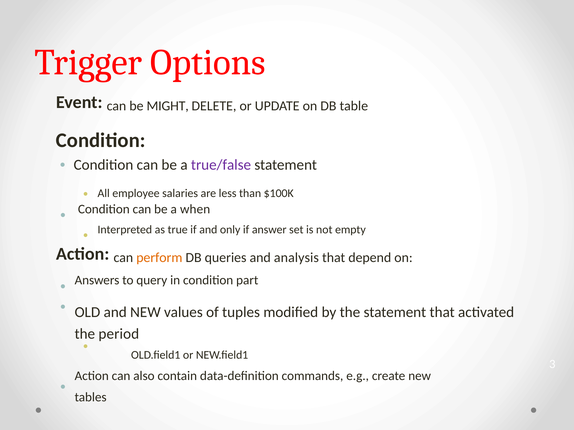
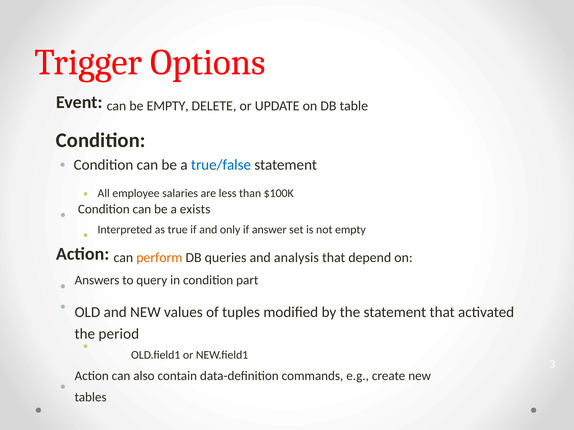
be MIGHT: MIGHT -> EMPTY
true/false colour: purple -> blue
when: when -> exists
